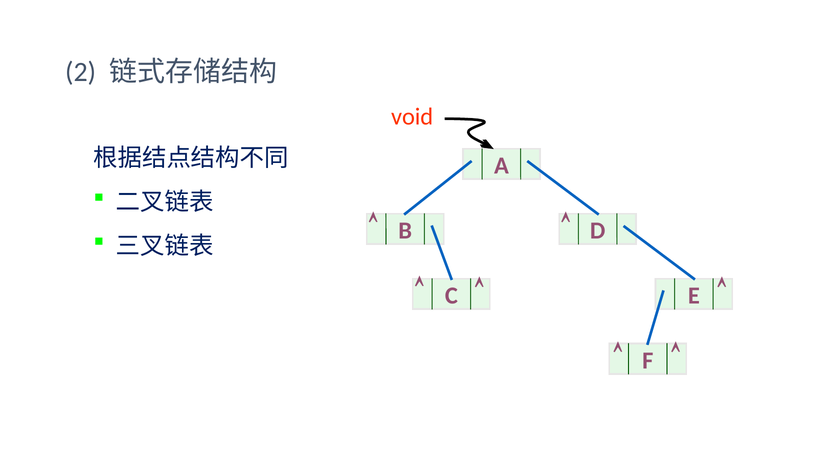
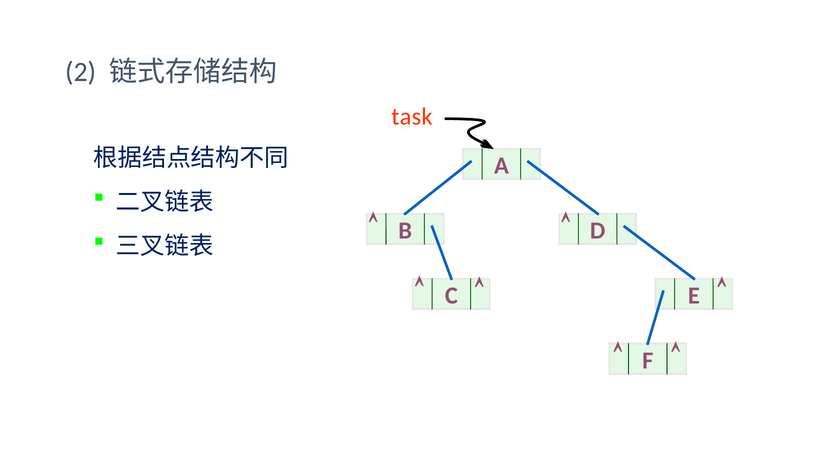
void: void -> task
